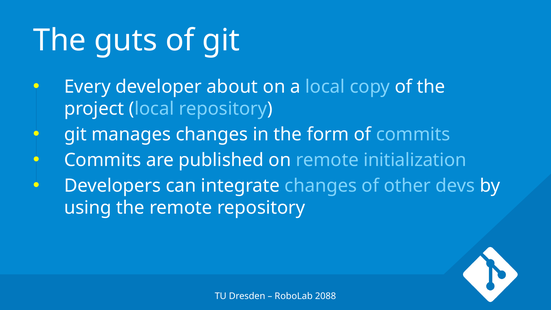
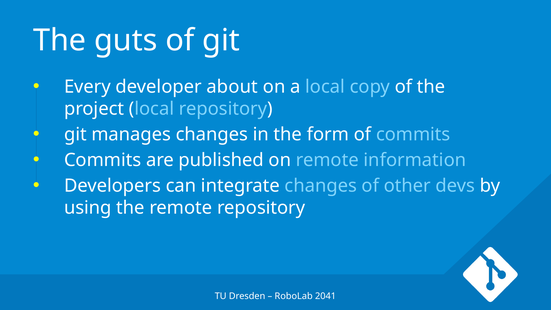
initialization: initialization -> information
2088: 2088 -> 2041
